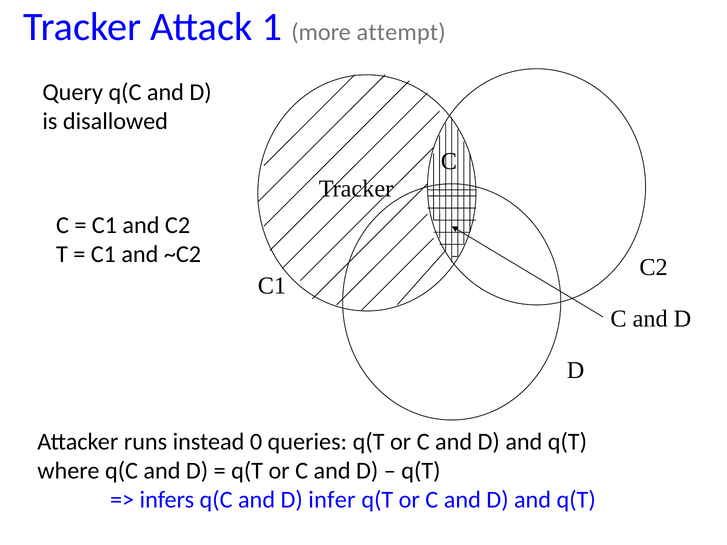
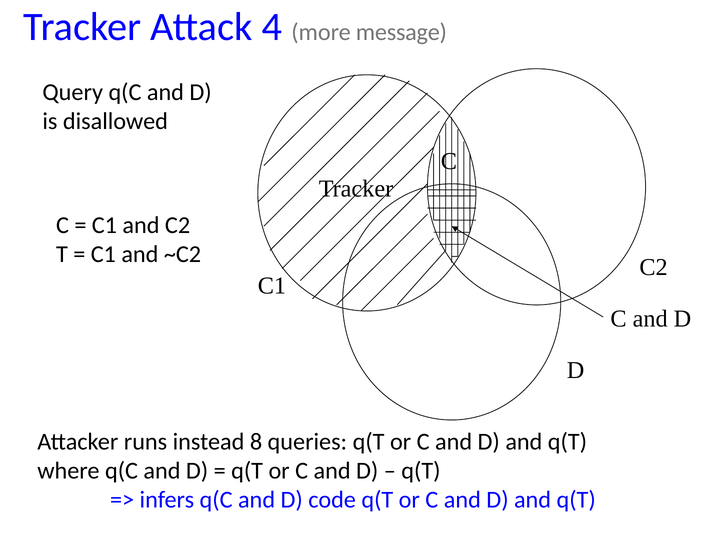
1: 1 -> 4
attempt: attempt -> message
0: 0 -> 8
infer: infer -> code
